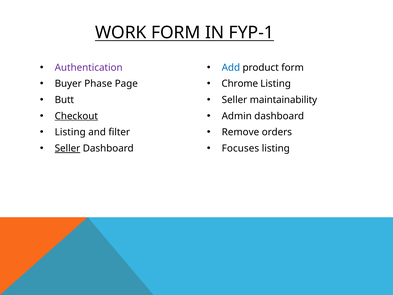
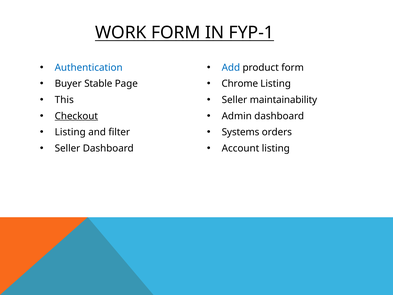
Authentication colour: purple -> blue
Phase: Phase -> Stable
Butt: Butt -> This
Remove: Remove -> Systems
Seller at (67, 148) underline: present -> none
Focuses: Focuses -> Account
